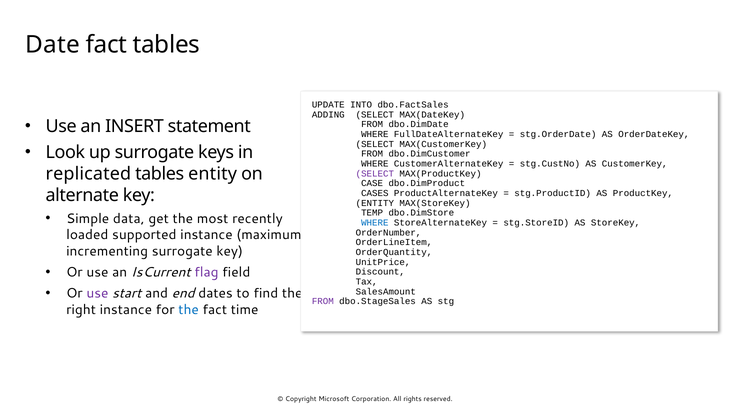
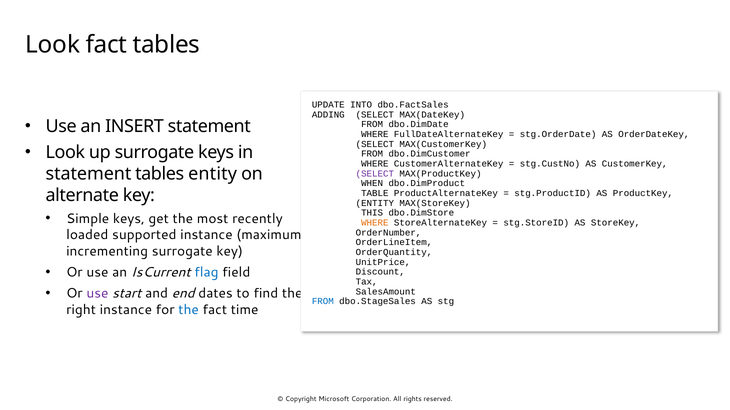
Date at (52, 45): Date -> Look
replicated at (88, 174): replicated -> statement
CASE: CASE -> WHEN
CASES: CASES -> TABLE
TEMP: TEMP -> THIS
Simple data: data -> keys
WHERE at (375, 223) colour: blue -> orange
flag colour: purple -> blue
FROM at (323, 302) colour: purple -> blue
